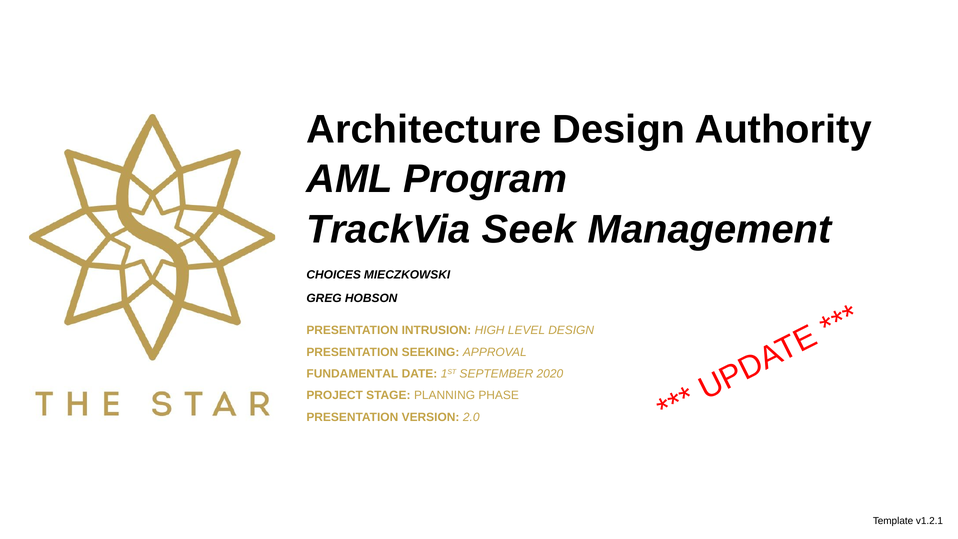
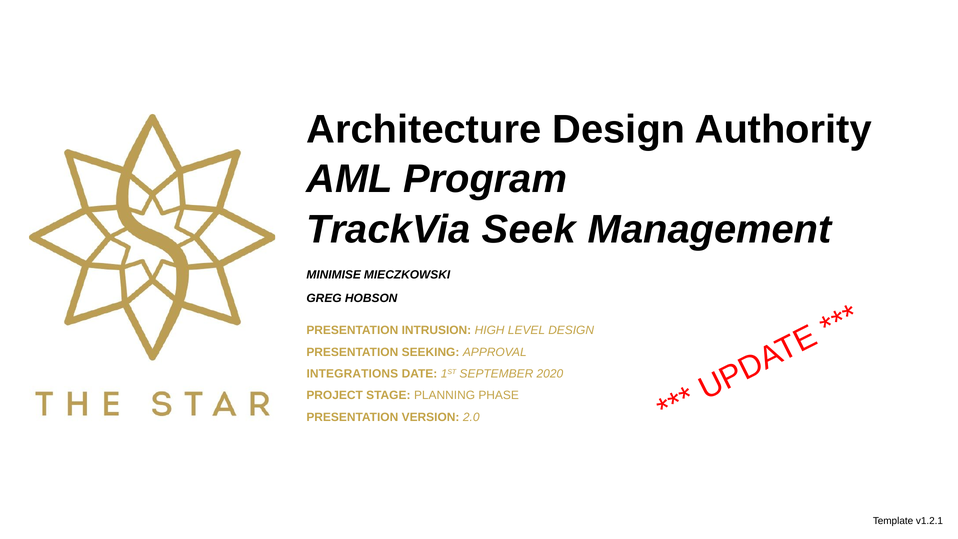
CHOICES: CHOICES -> MINIMISE
FUNDAMENTAL: FUNDAMENTAL -> INTEGRATIONS
